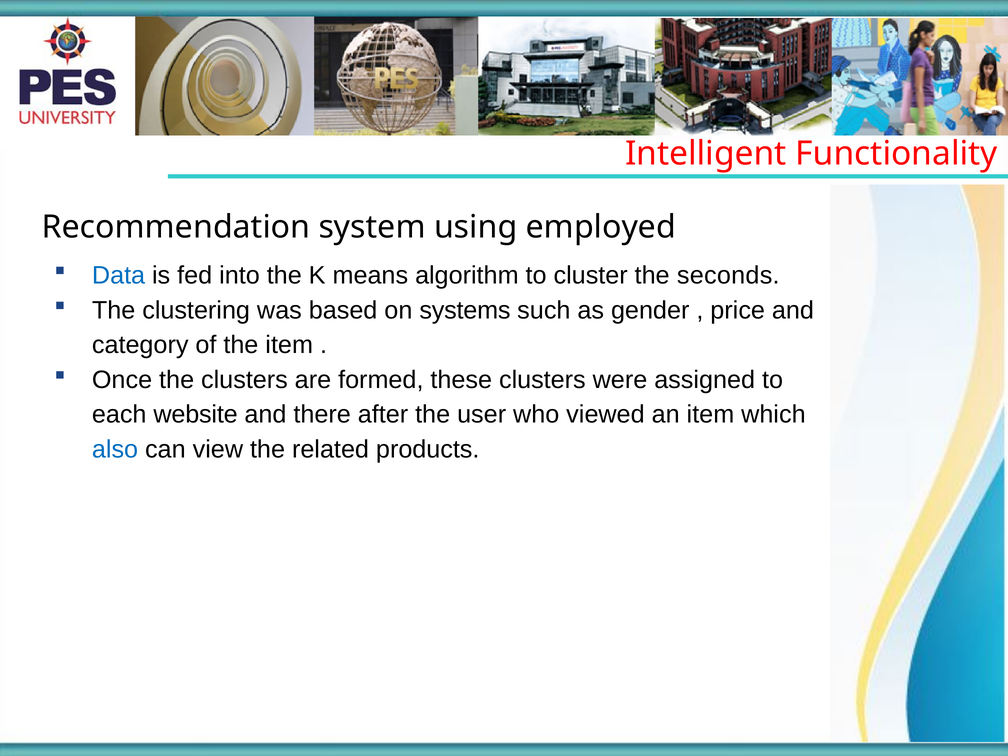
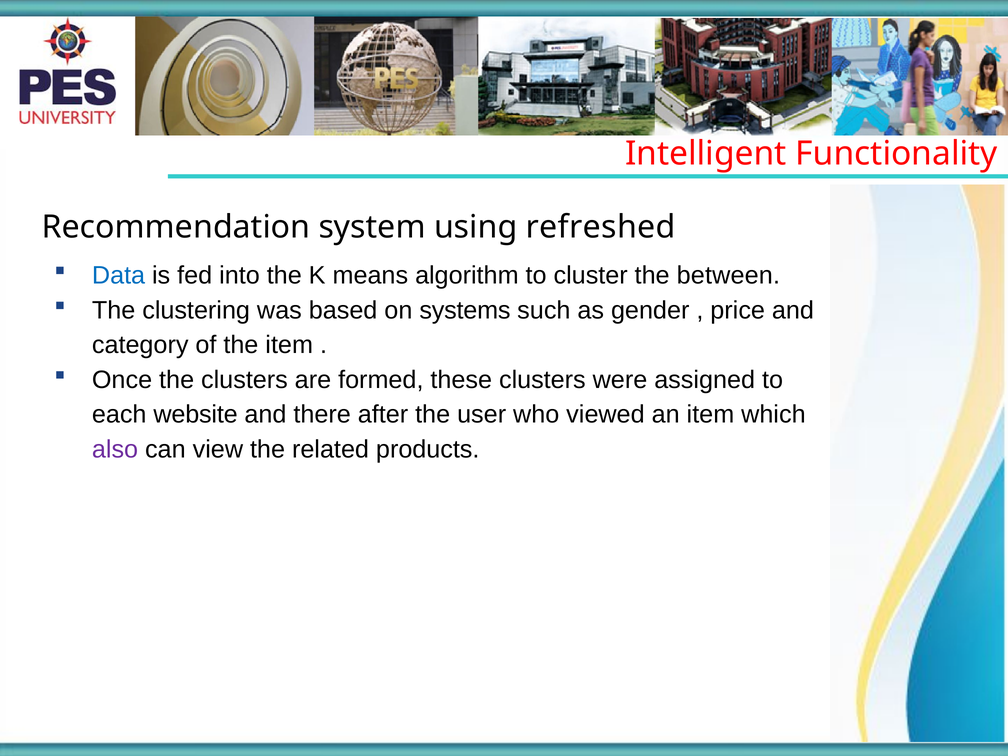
employed: employed -> refreshed
seconds: seconds -> between
also colour: blue -> purple
